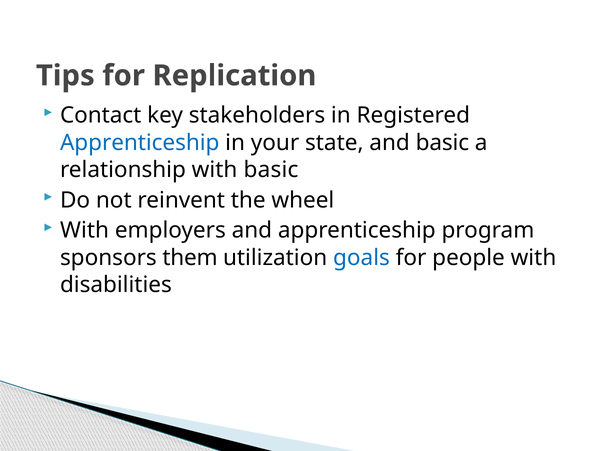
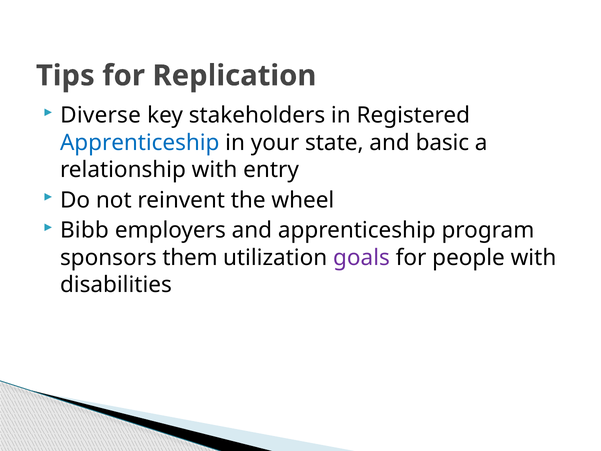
Contact: Contact -> Diverse
with basic: basic -> entry
With at (85, 230): With -> Bibb
goals colour: blue -> purple
